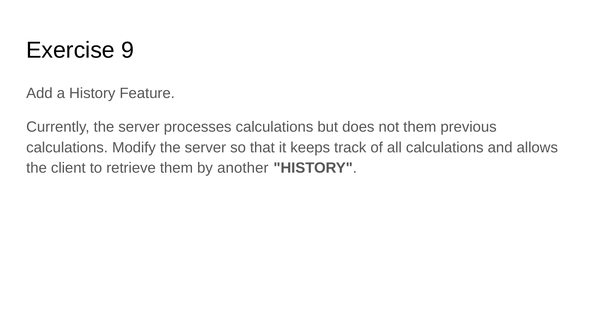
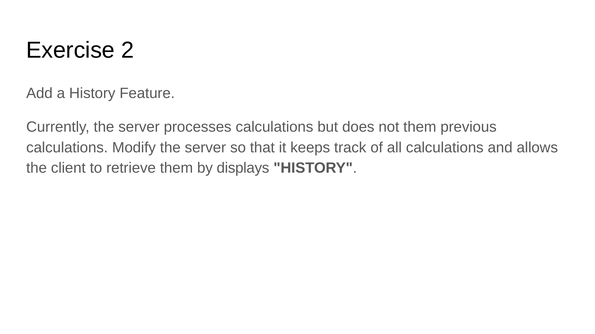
9: 9 -> 2
another: another -> displays
